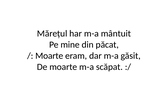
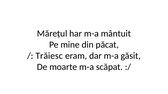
Moarte at (49, 56): Moarte -> Trăiesc
